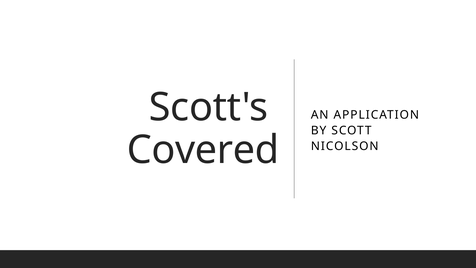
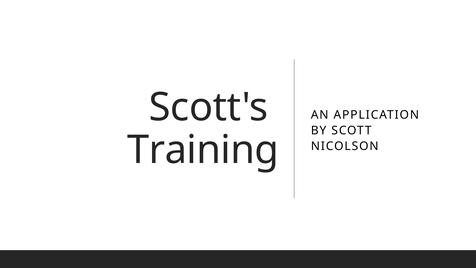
Covered: Covered -> Training
